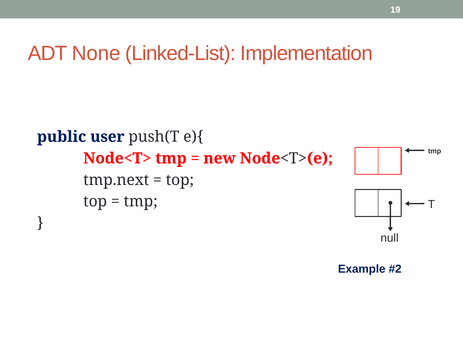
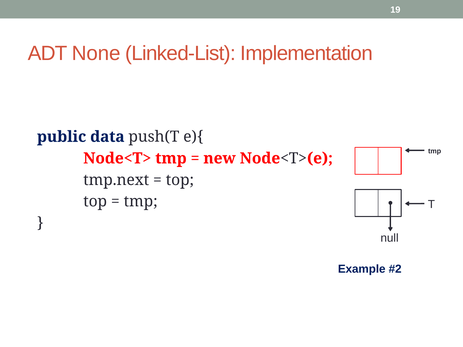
user: user -> data
